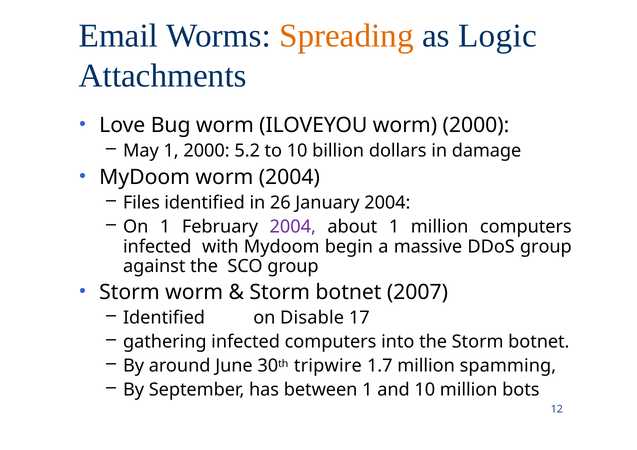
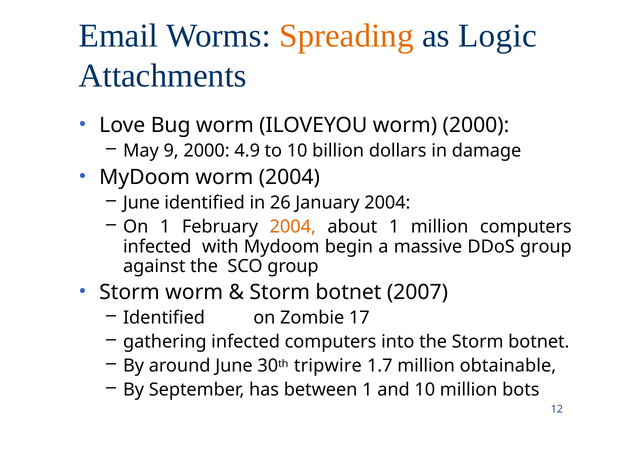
May 1: 1 -> 9
5.2: 5.2 -> 4.9
Files at (141, 203): Files -> June
2004 at (293, 227) colour: purple -> orange
Disable: Disable -> Zombie
spamming: spamming -> obtainable
